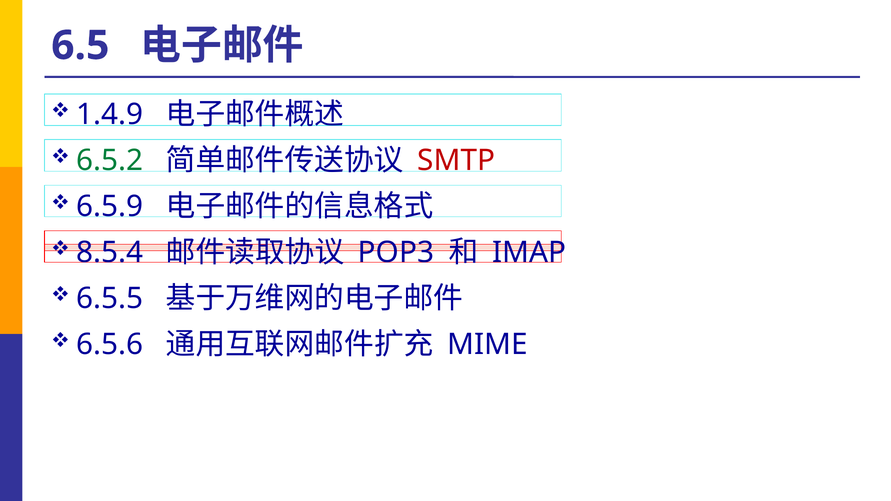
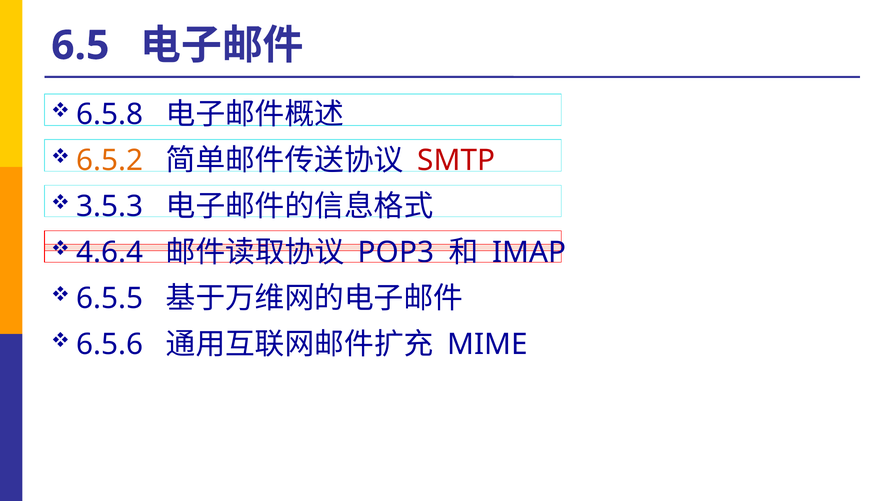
1.4.9: 1.4.9 -> 6.5.8
6.5.2 colour: green -> orange
6.5.9: 6.5.9 -> 3.5.3
8.5.4: 8.5.4 -> 4.6.4
